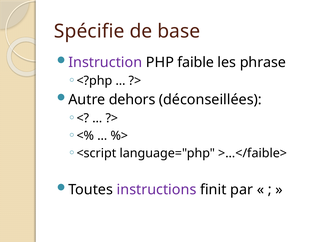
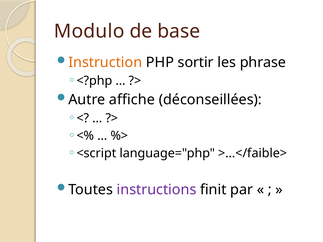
Spécifie: Spécifie -> Modulo
Instruction colour: purple -> orange
faible: faible -> sortir
dehors: dehors -> affiche
